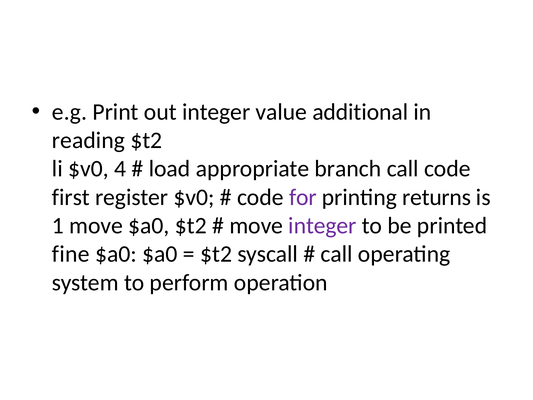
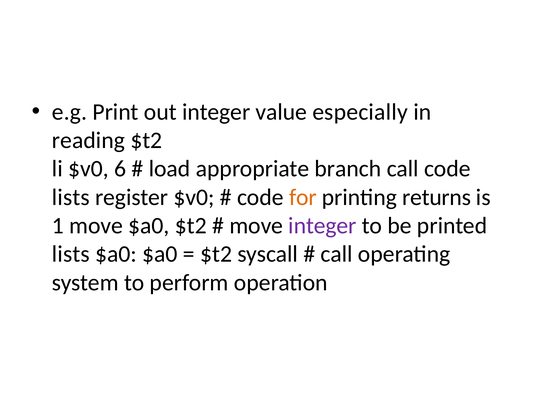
additional: additional -> especially
4: 4 -> 6
first at (71, 197): first -> lists
for colour: purple -> orange
fine at (71, 254): fine -> lists
